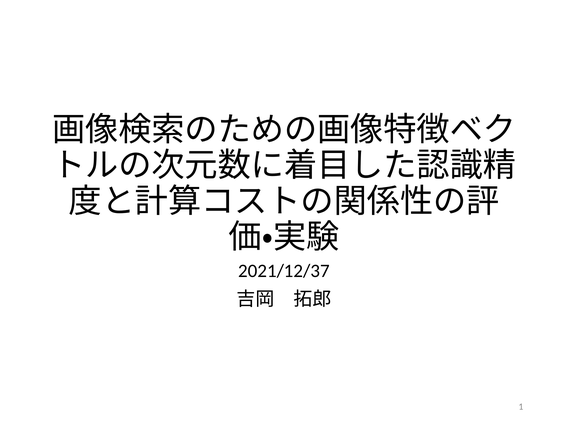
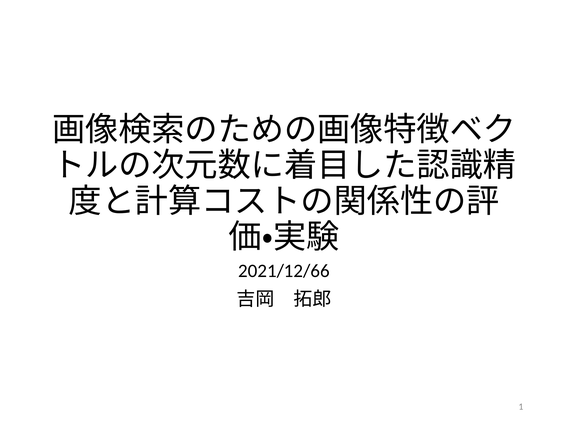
2021/12/37: 2021/12/37 -> 2021/12/66
